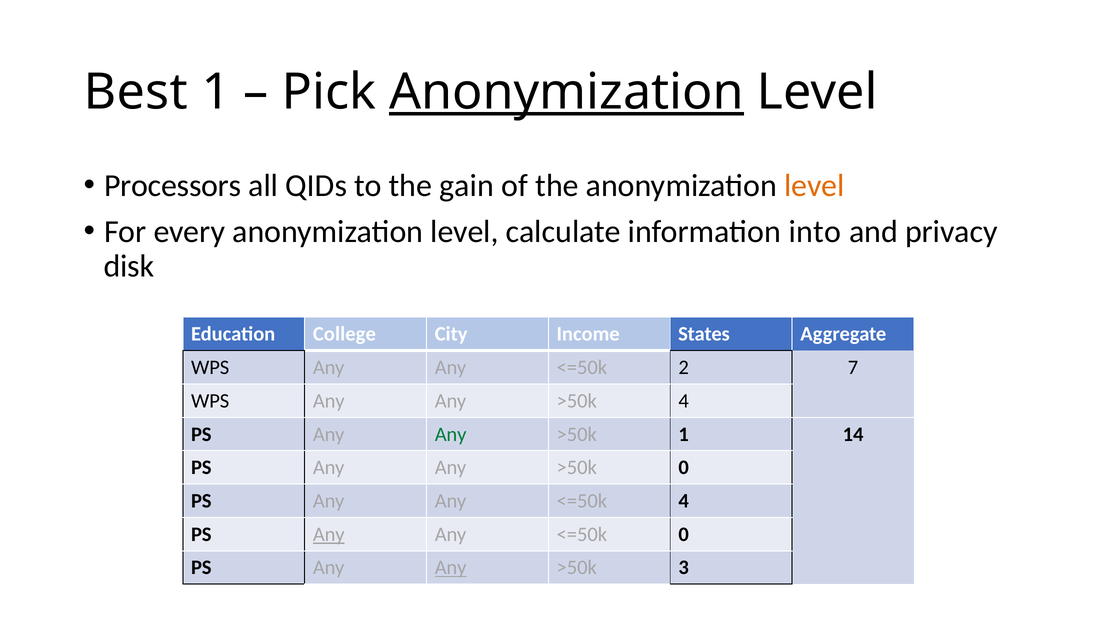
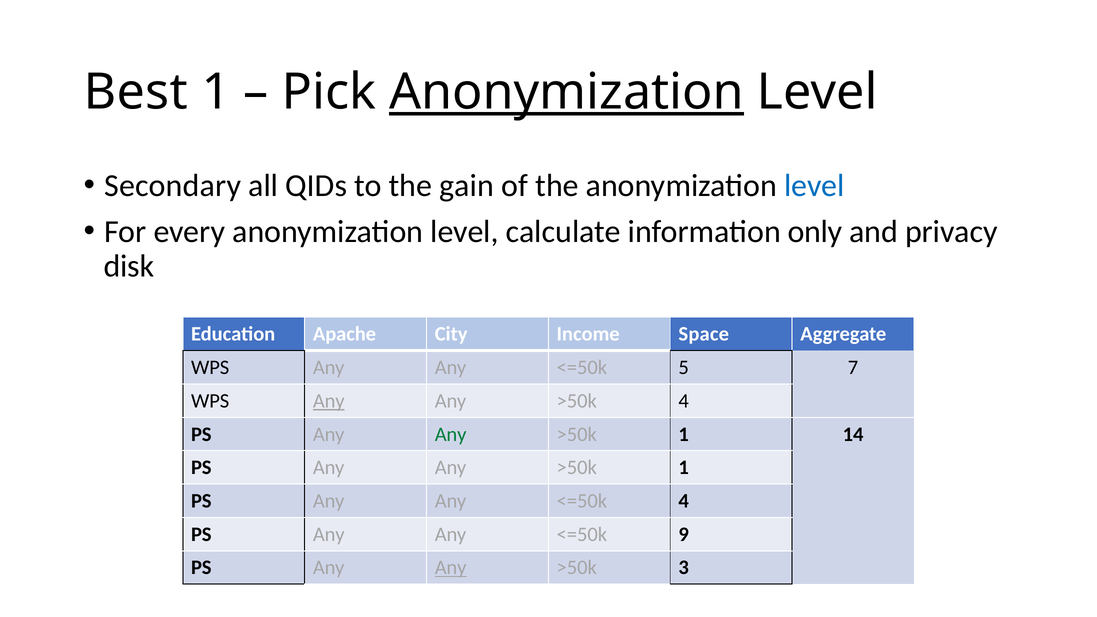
Processors: Processors -> Secondary
level at (814, 185) colour: orange -> blue
into: into -> only
College: College -> Apache
States: States -> Space
2: 2 -> 5
Any at (329, 401) underline: none -> present
0 at (684, 468): 0 -> 1
Any at (329, 534) underline: present -> none
<=50k 0: 0 -> 9
